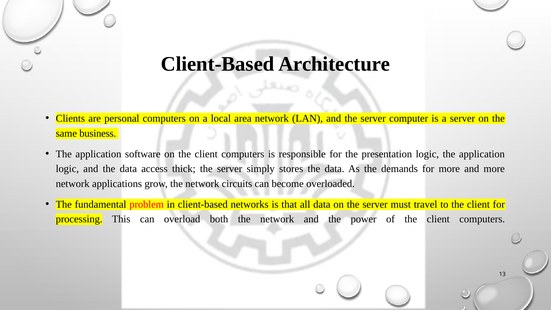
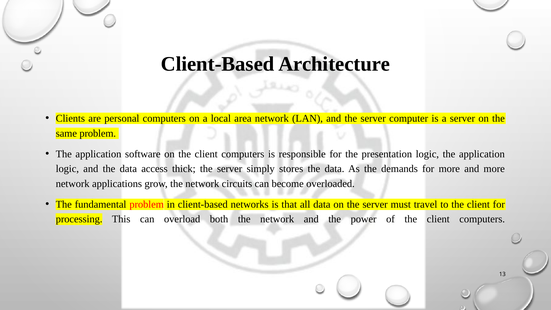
same business: business -> problem
